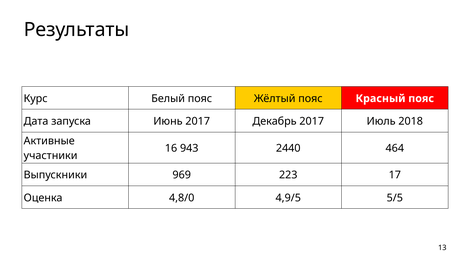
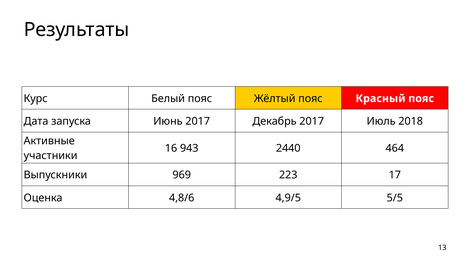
4,8/0: 4,8/0 -> 4,8/6
